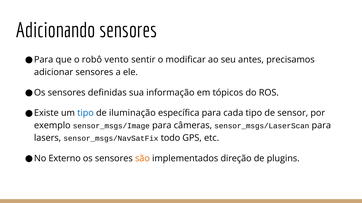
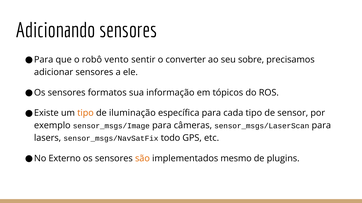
modificar: modificar -> converter
antes: antes -> sobre
definidas: definidas -> formatos
tipo at (86, 113) colour: blue -> orange
direção: direção -> mesmo
